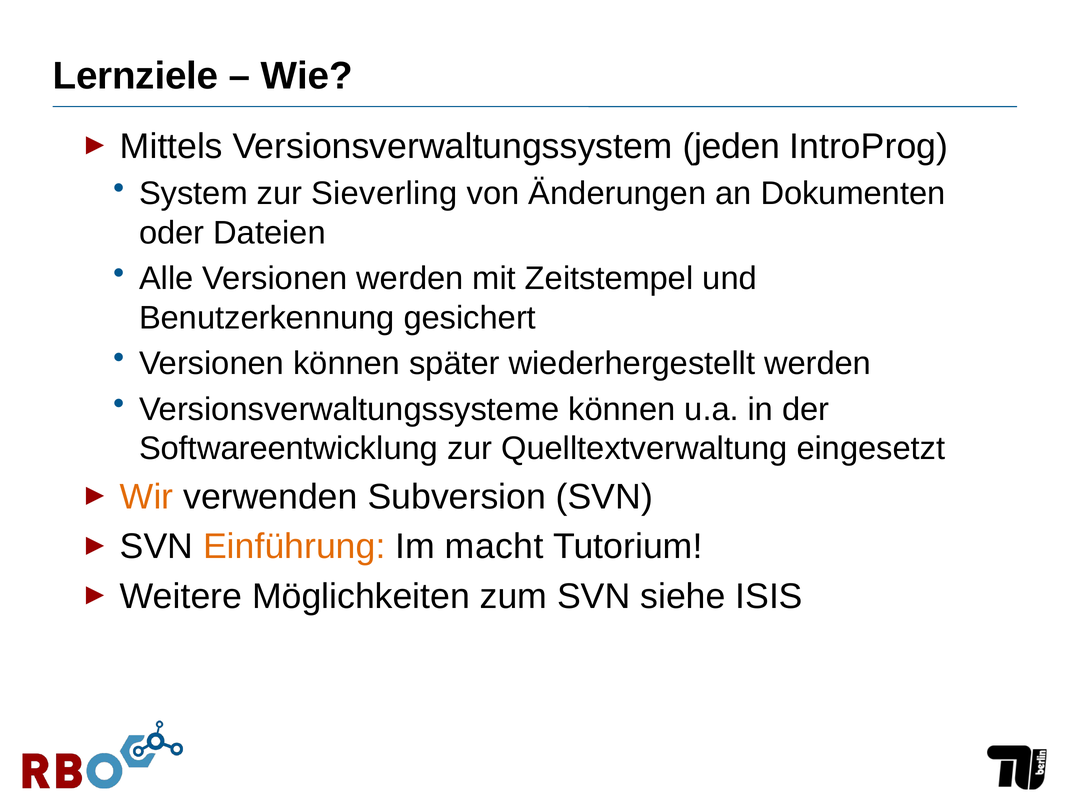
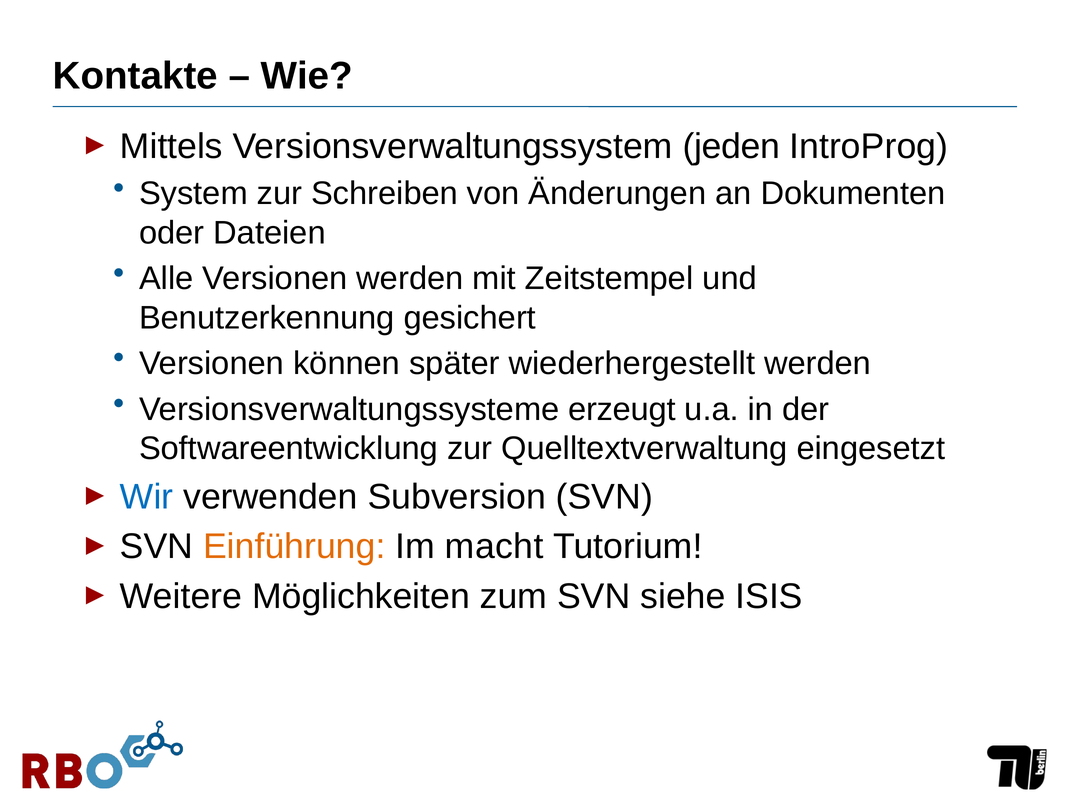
Lernziele: Lernziele -> Kontakte
Sieverling: Sieverling -> Schreiben
Versionsverwaltungssysteme können: können -> erzeugt
Wir colour: orange -> blue
